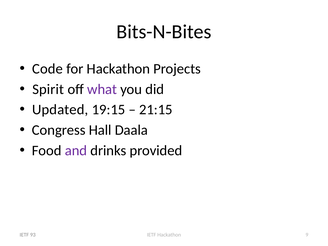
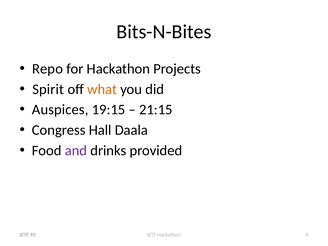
Code: Code -> Repo
what colour: purple -> orange
Updated: Updated -> Auspices
